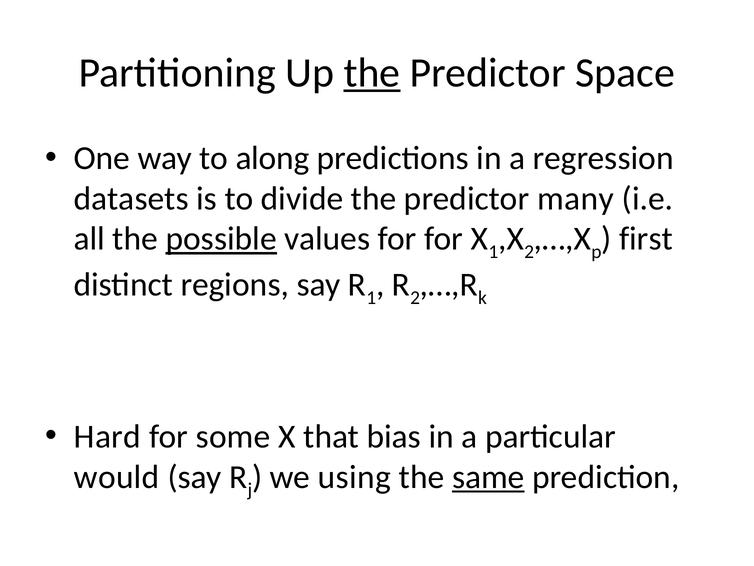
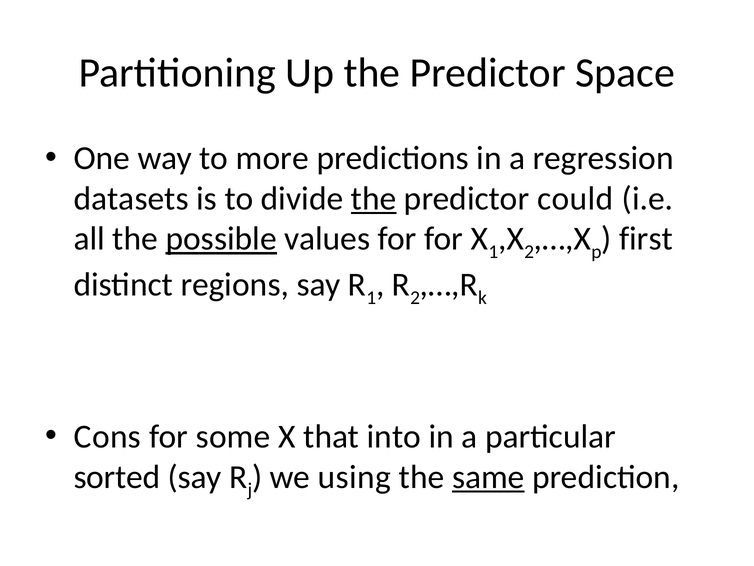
the at (372, 73) underline: present -> none
along: along -> more
the at (374, 198) underline: none -> present
many: many -> could
Hard: Hard -> Cons
bias: bias -> into
would: would -> sorted
